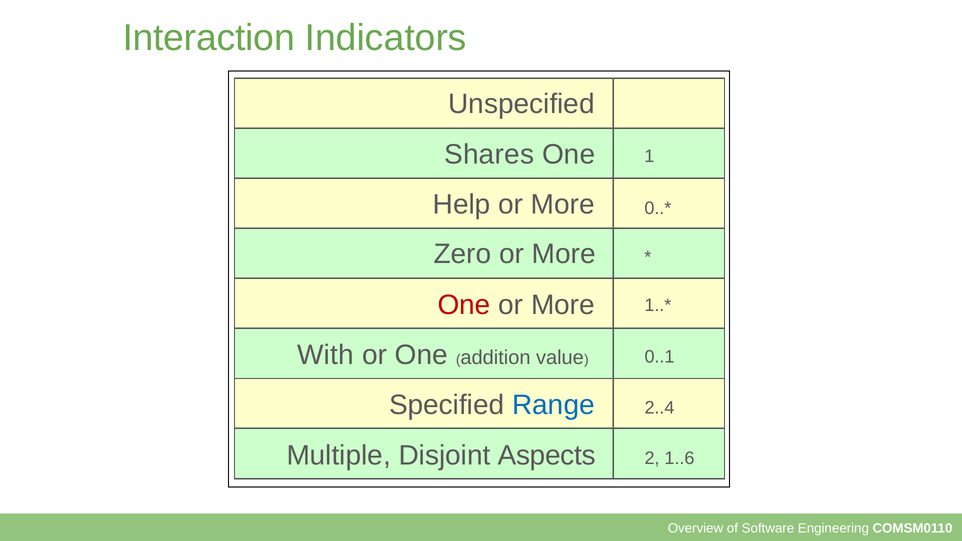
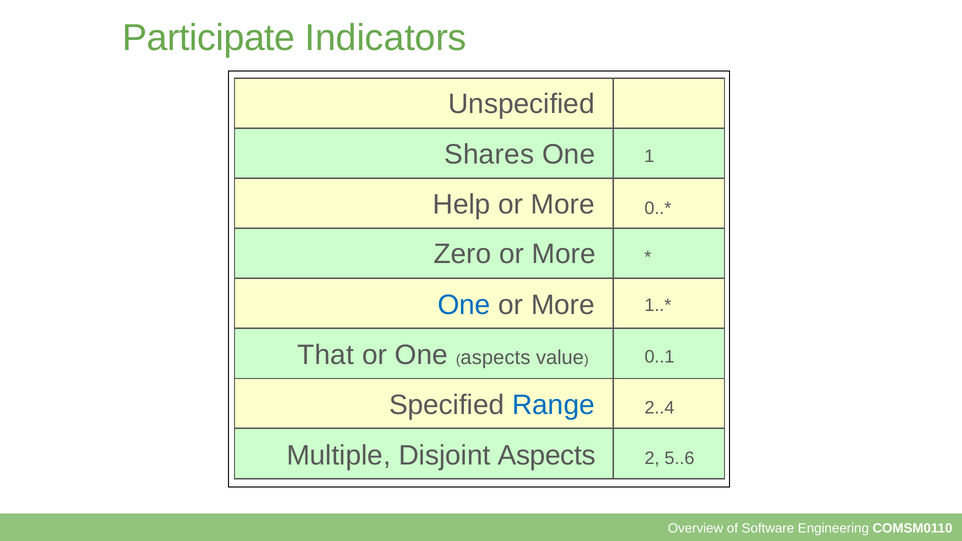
Interaction: Interaction -> Participate
One at (464, 305) colour: red -> blue
With: With -> That
addition at (496, 358): addition -> aspects
1..6: 1..6 -> 5..6
